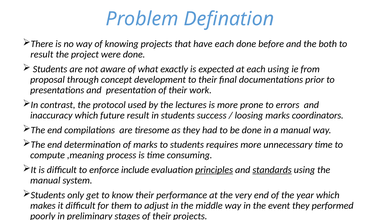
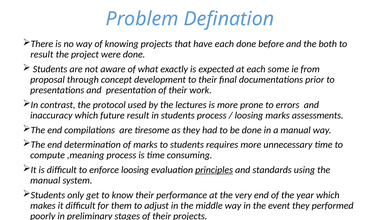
each using: using -> some
students success: success -> process
coordinators: coordinators -> assessments
enforce include: include -> loosing
standards underline: present -> none
